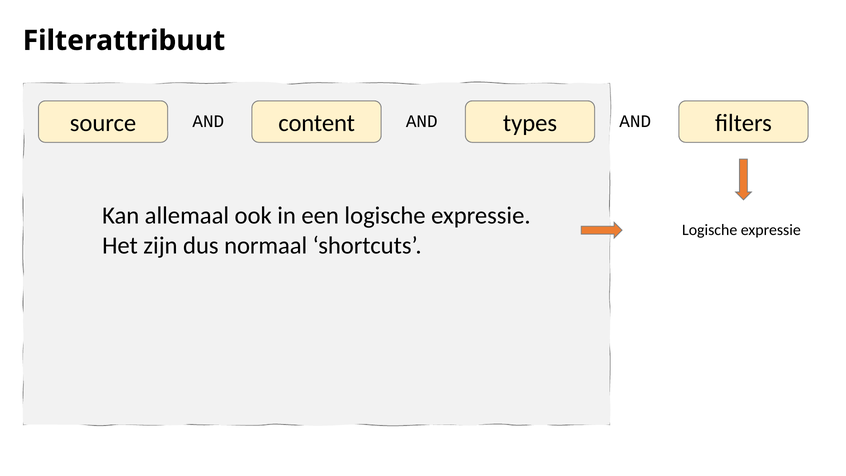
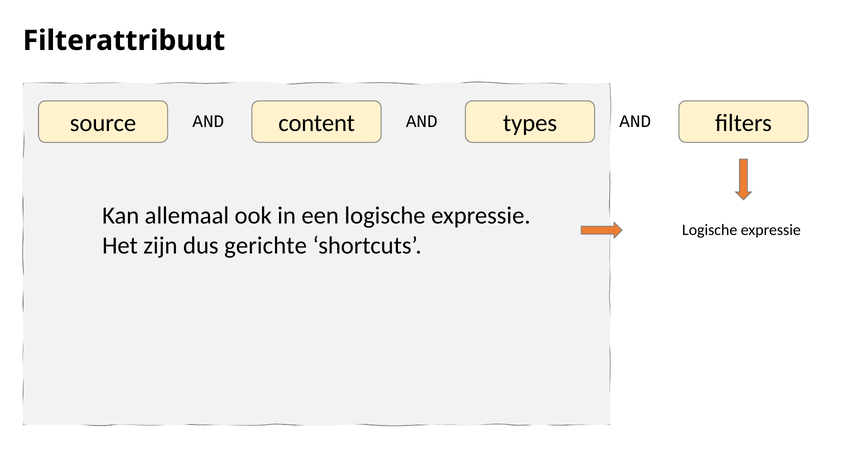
normaal: normaal -> gerichte
